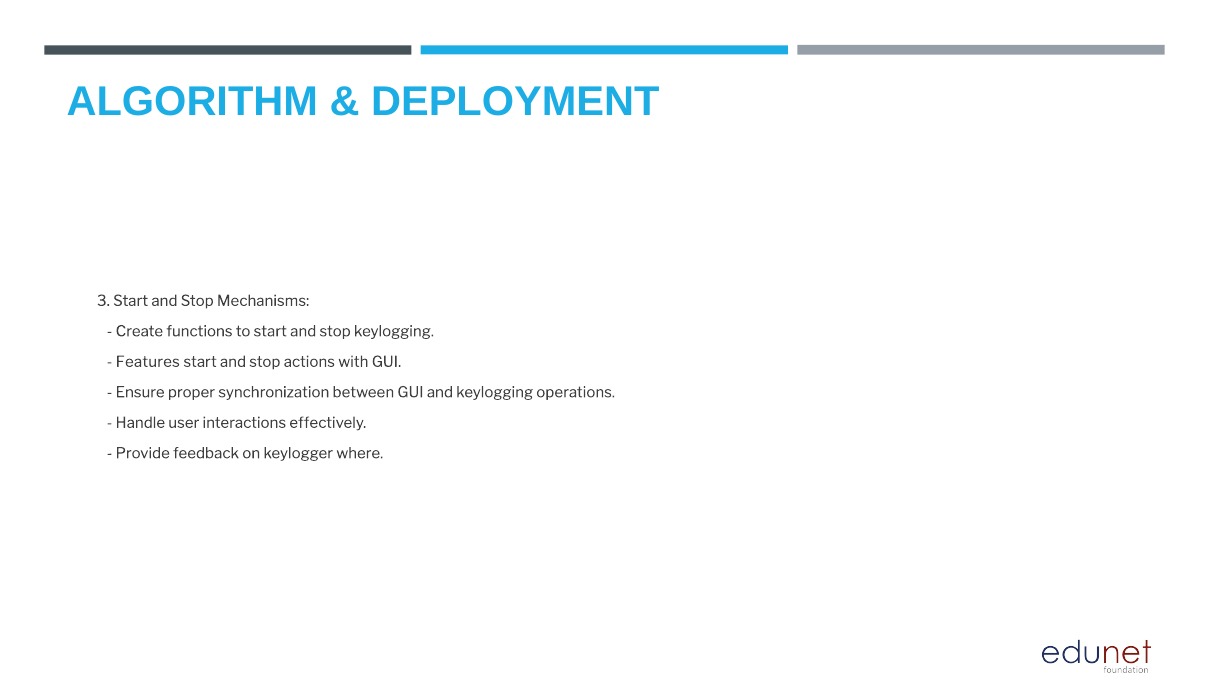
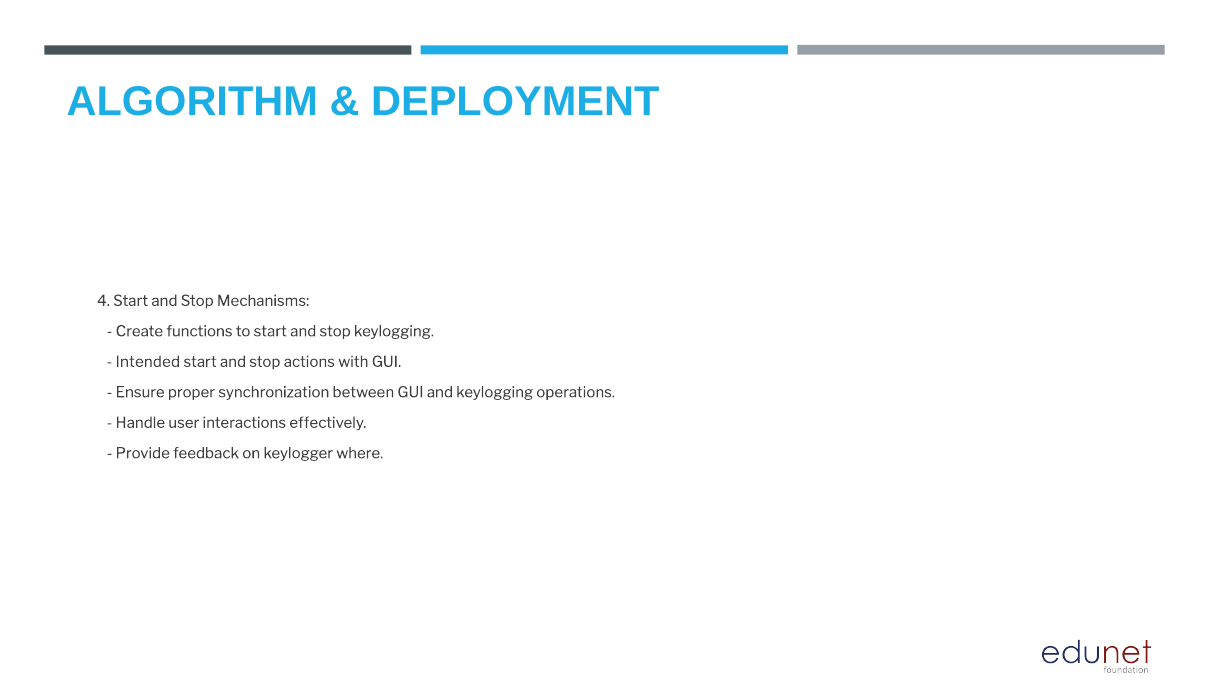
3: 3 -> 4
Features: Features -> Intended
